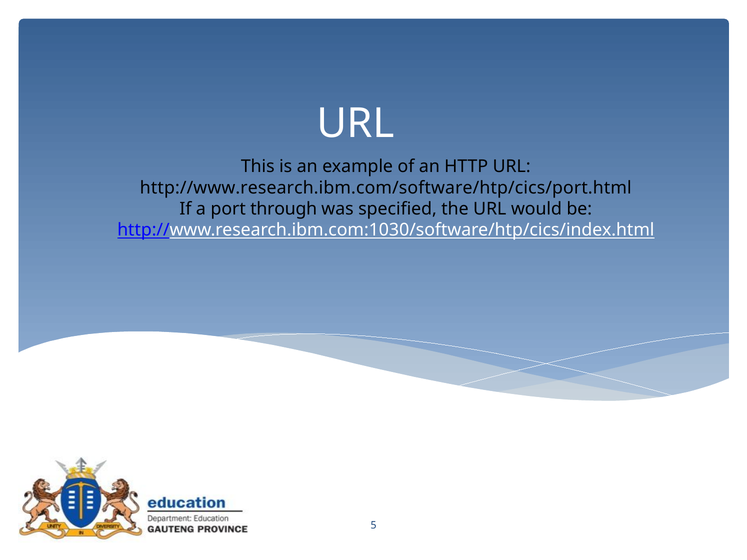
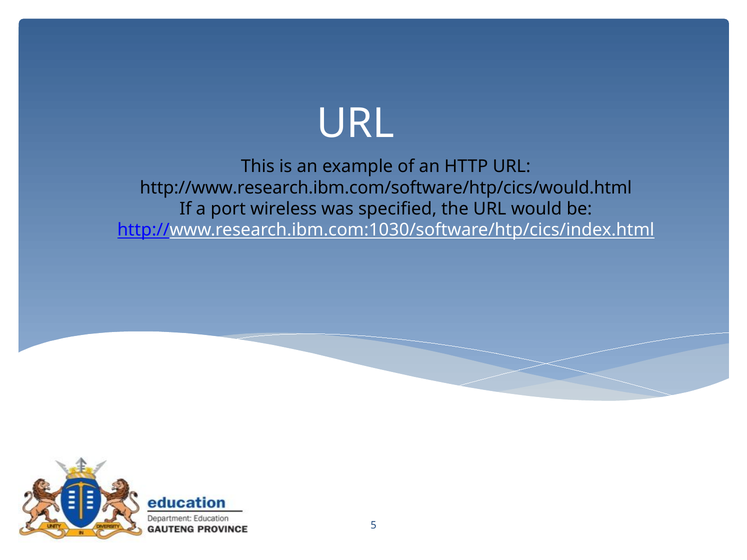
http://www.research.ibm.com/software/htp/cics/port.html: http://www.research.ibm.com/software/htp/cics/port.html -> http://www.research.ibm.com/software/htp/cics/would.html
through: through -> wireless
